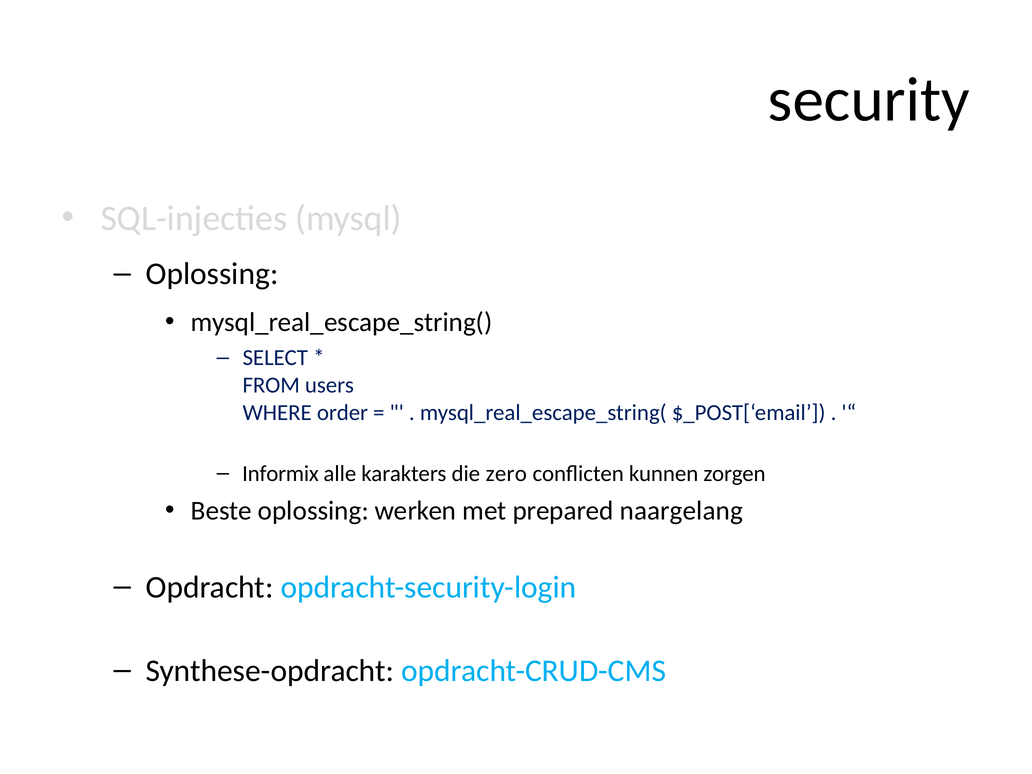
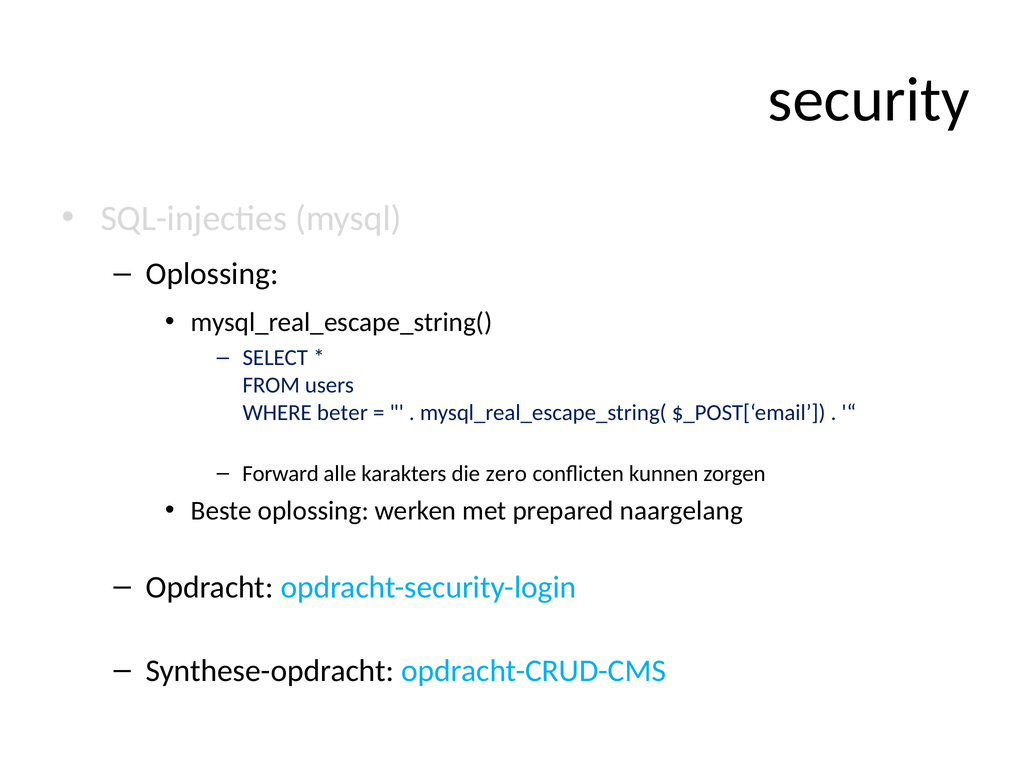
order: order -> beter
Informix: Informix -> Forward
